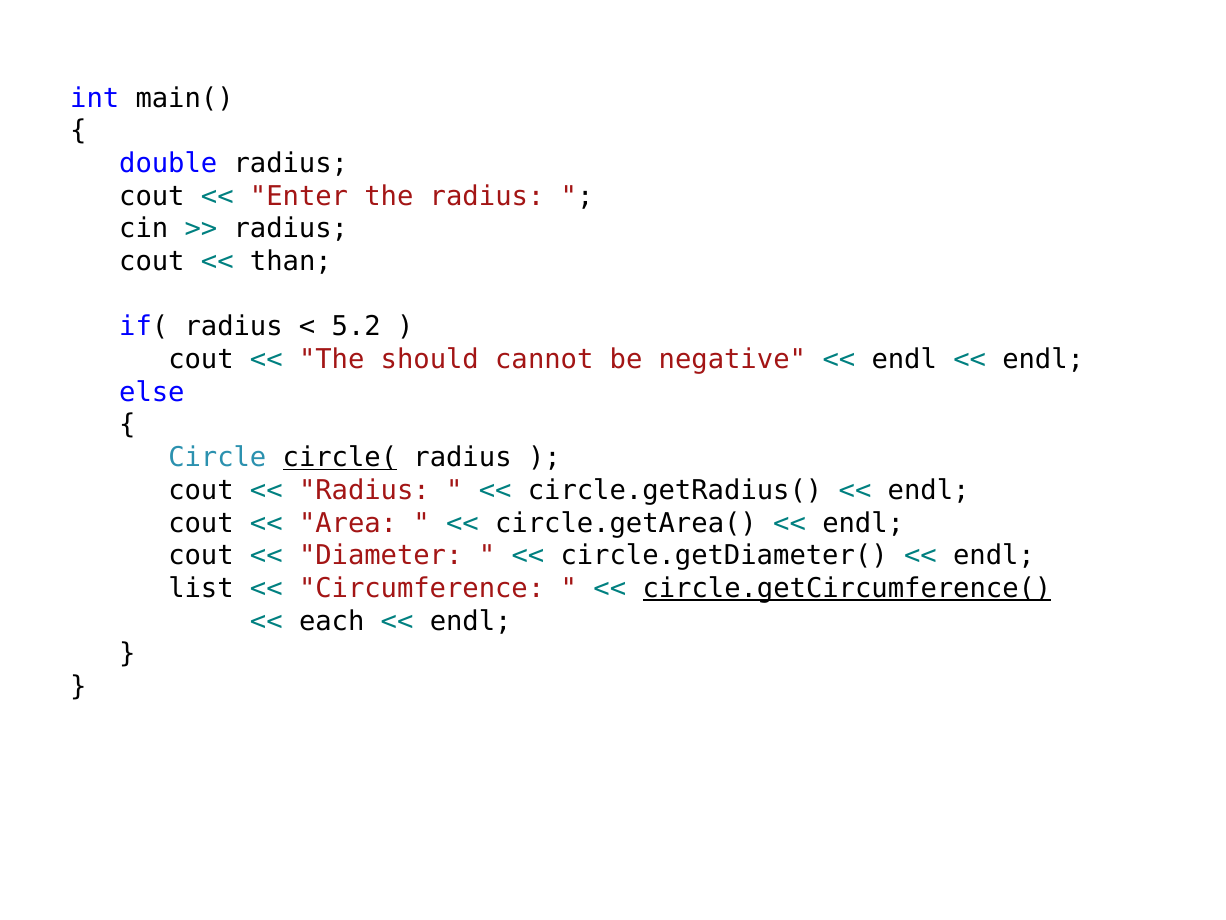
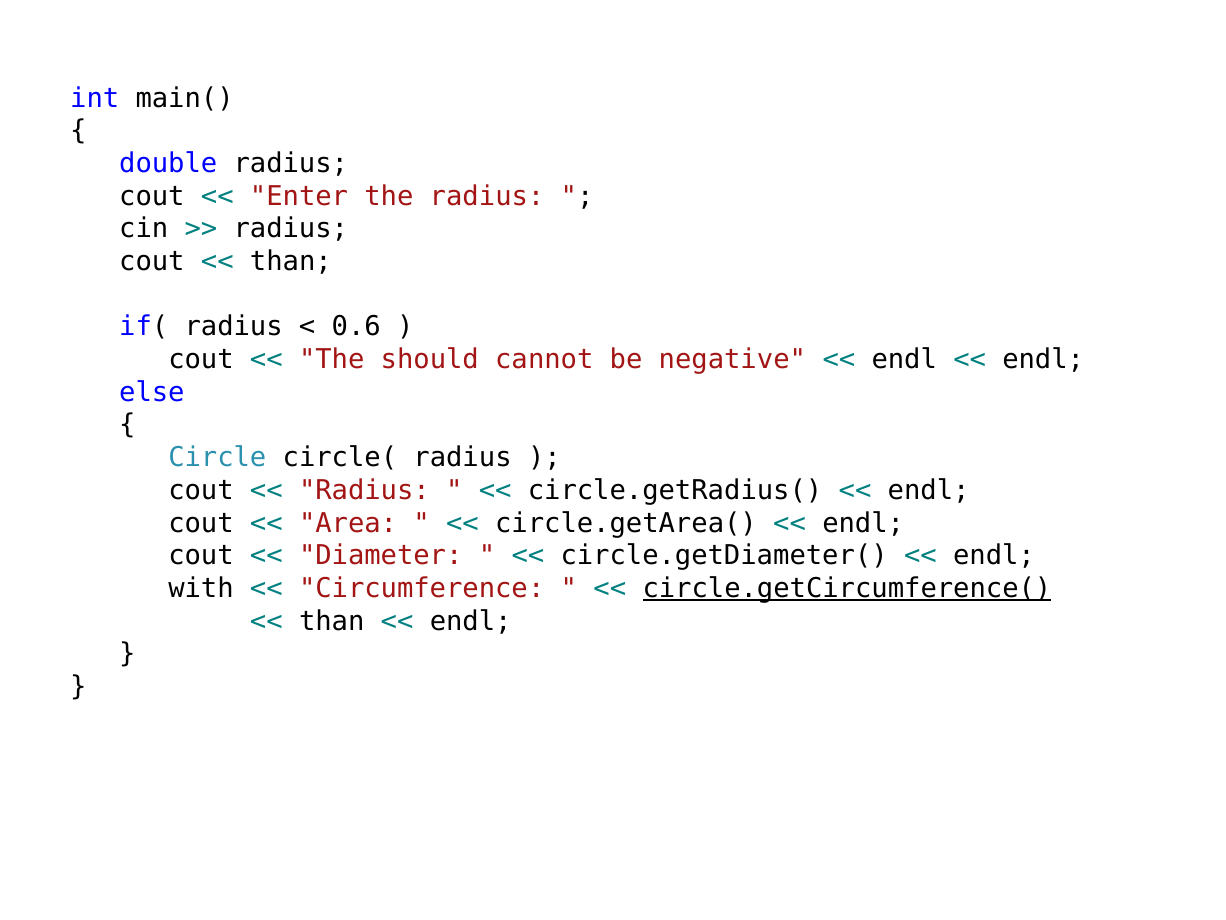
5.2: 5.2 -> 0.6
circle( underline: present -> none
list: list -> with
each at (332, 621): each -> than
